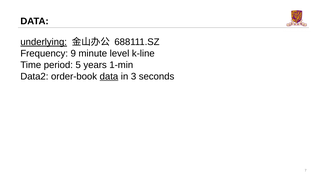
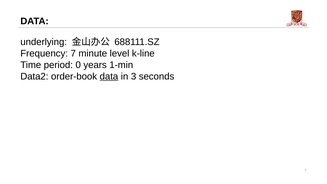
underlying underline: present -> none
Frequency 9: 9 -> 7
5: 5 -> 0
